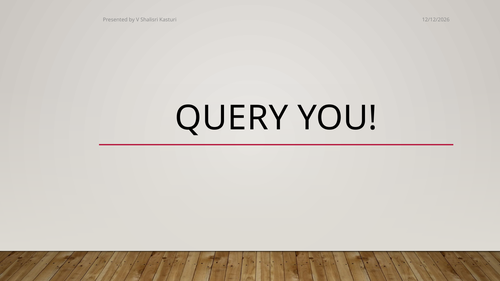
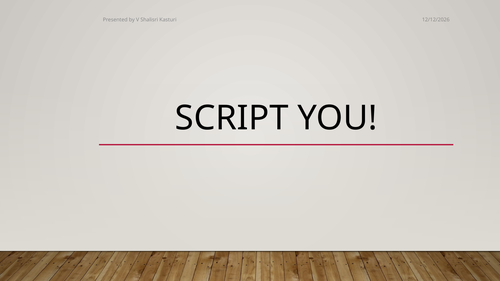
QUERY: QUERY -> SCRIPT
